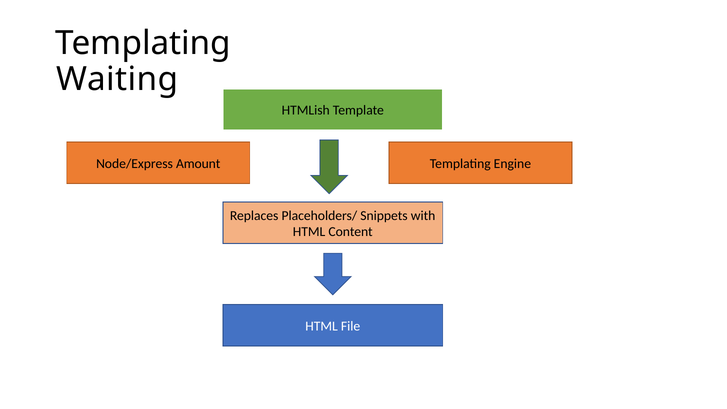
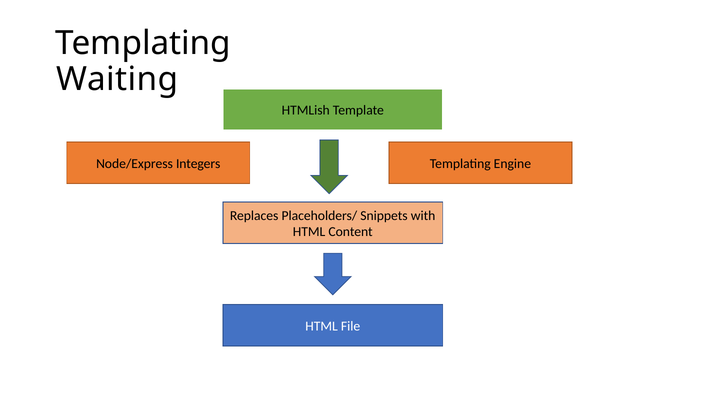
Amount: Amount -> Integers
